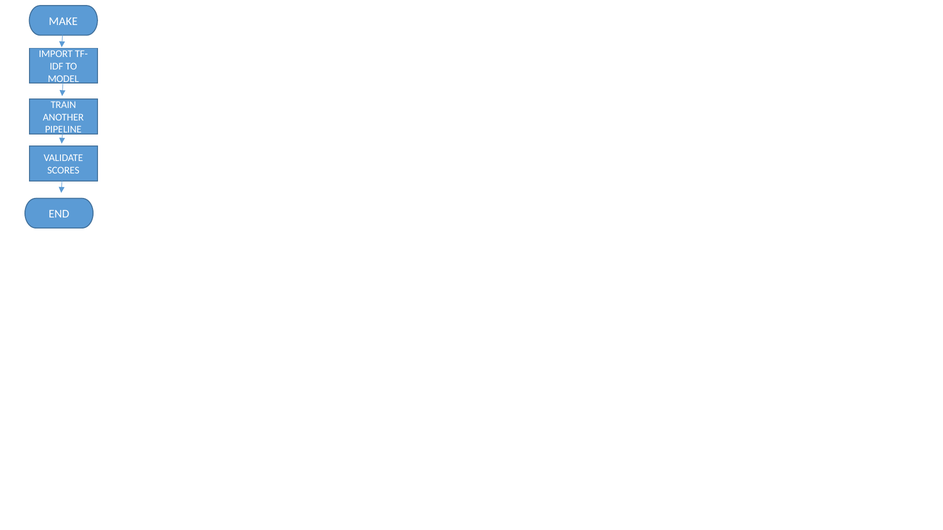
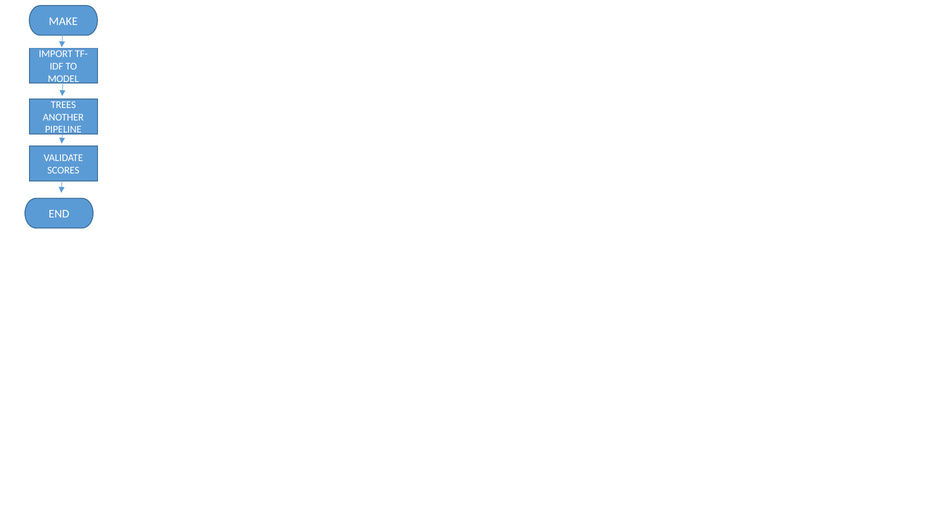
TRAIN: TRAIN -> TREES
